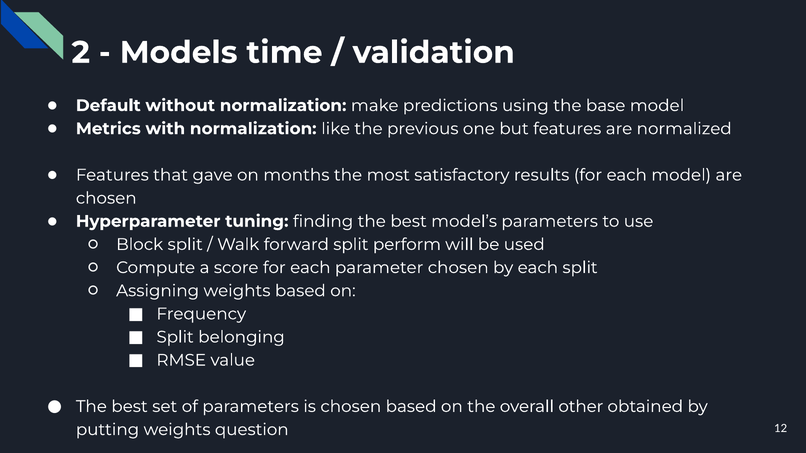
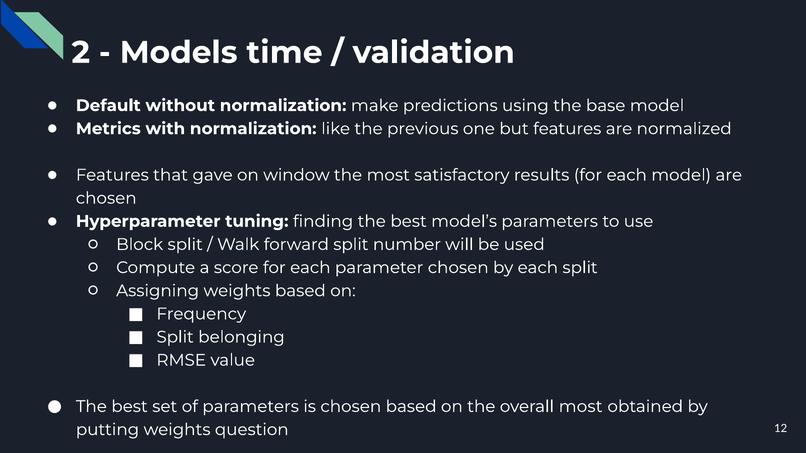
months: months -> window
perform: perform -> number
overall other: other -> most
